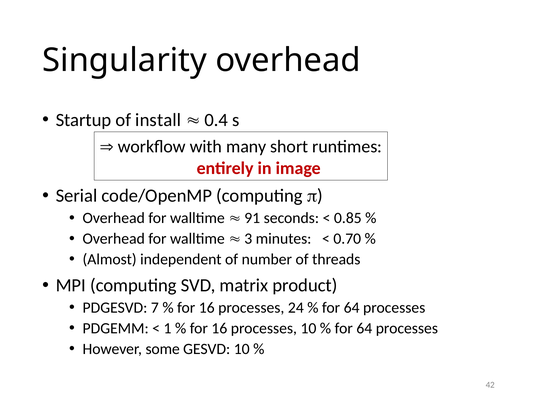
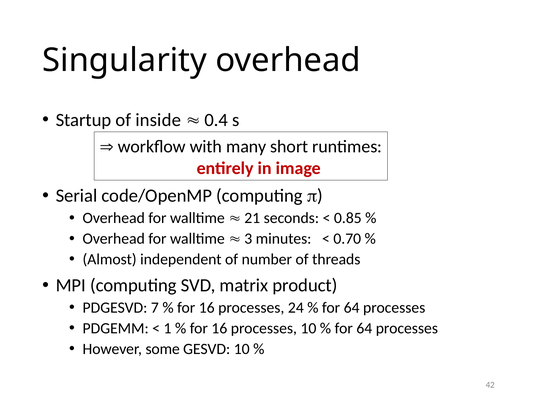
install: install -> inside
91: 91 -> 21
